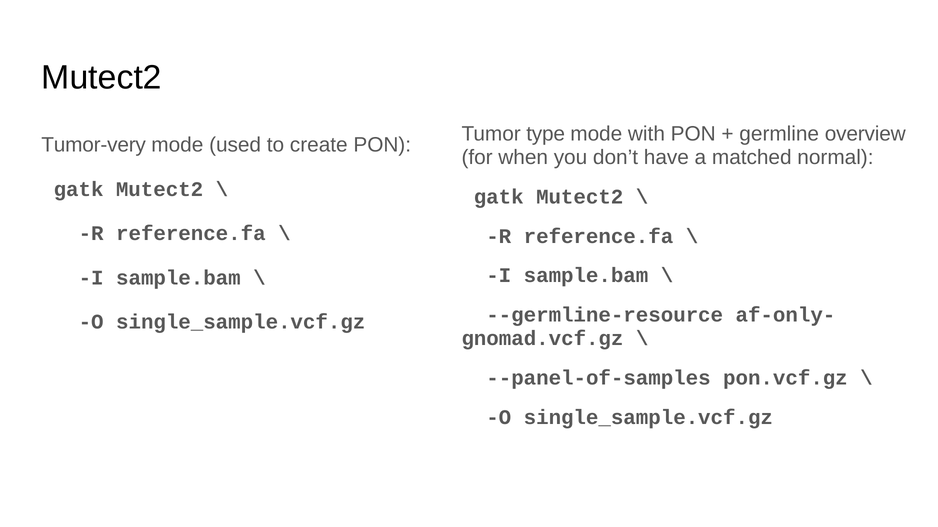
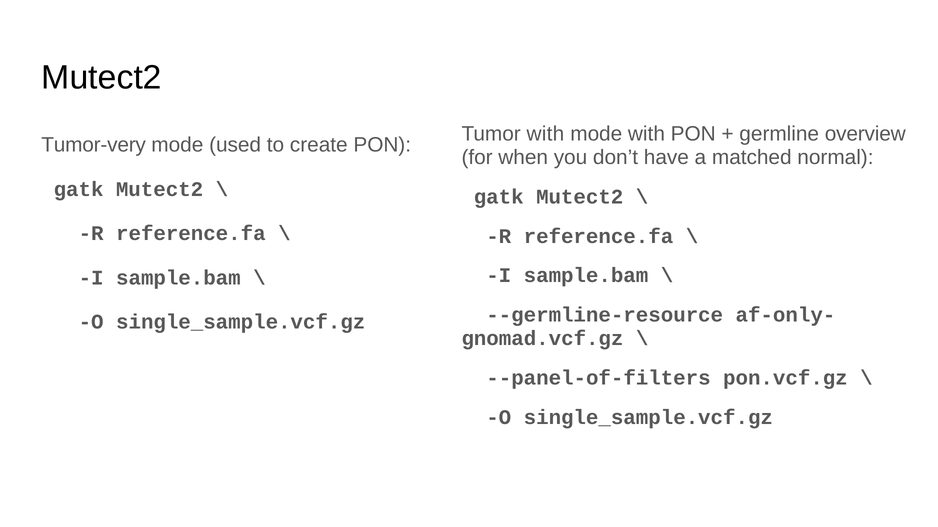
Tumor type: type -> with
--panel-of-samples: --panel-of-samples -> --panel-of-filters
